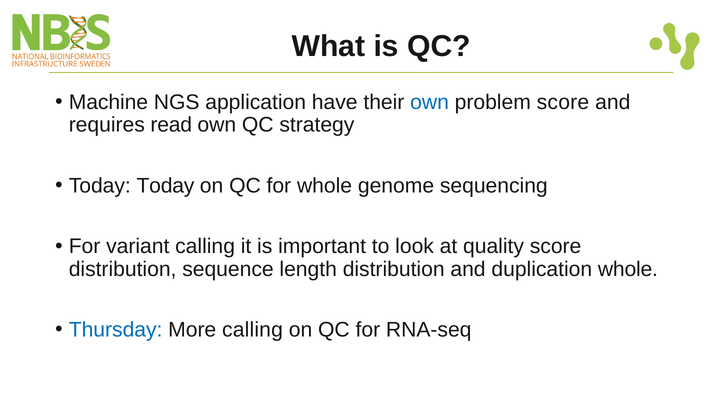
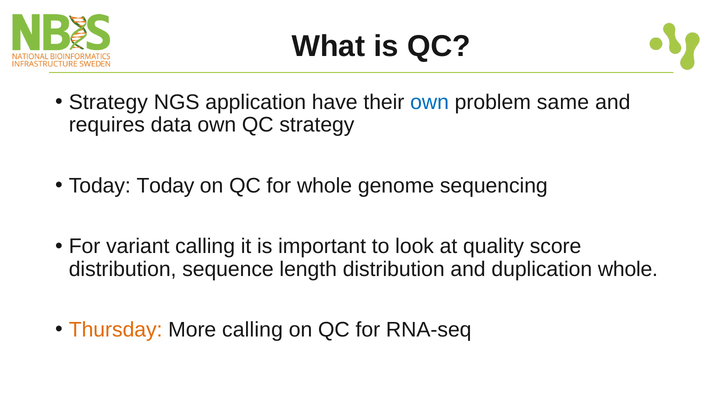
Machine at (108, 102): Machine -> Strategy
problem score: score -> same
read: read -> data
Thursday colour: blue -> orange
